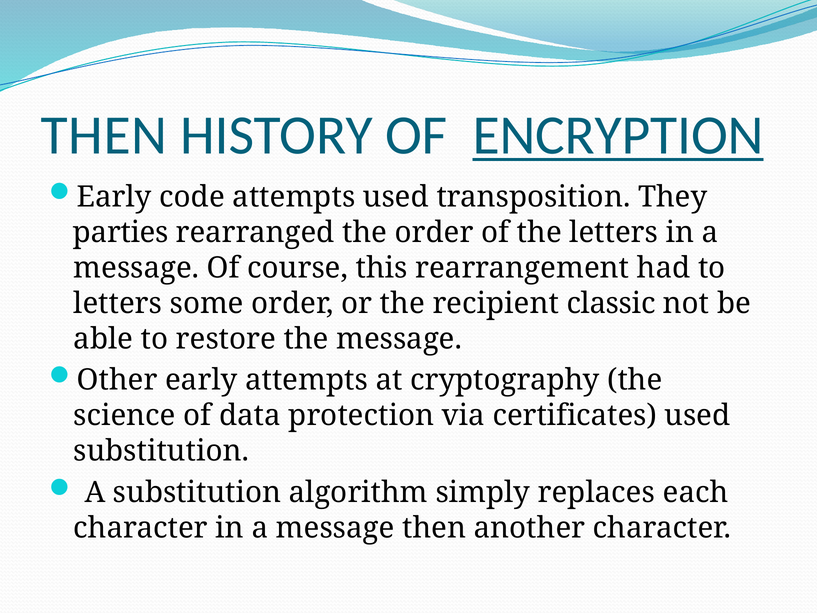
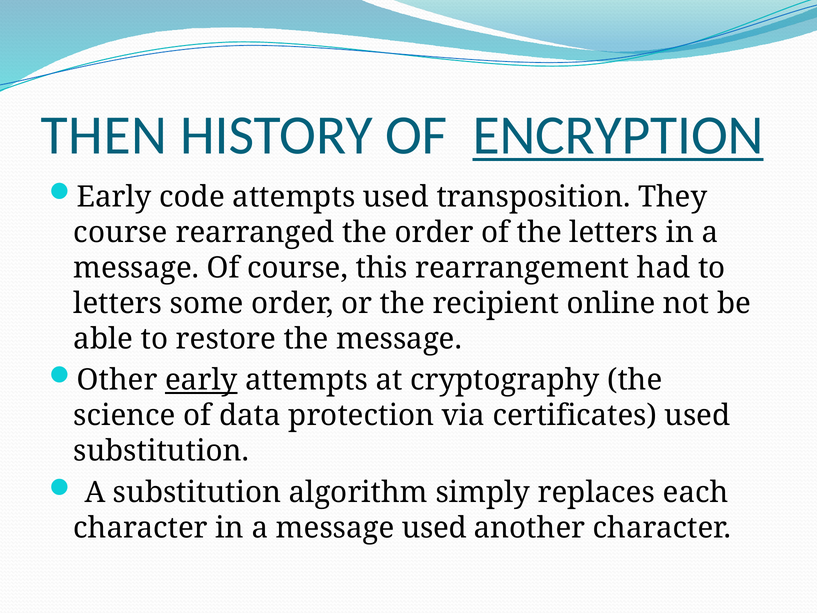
parties at (121, 232): parties -> course
classic: classic -> online
early at (201, 380) underline: none -> present
message then: then -> used
